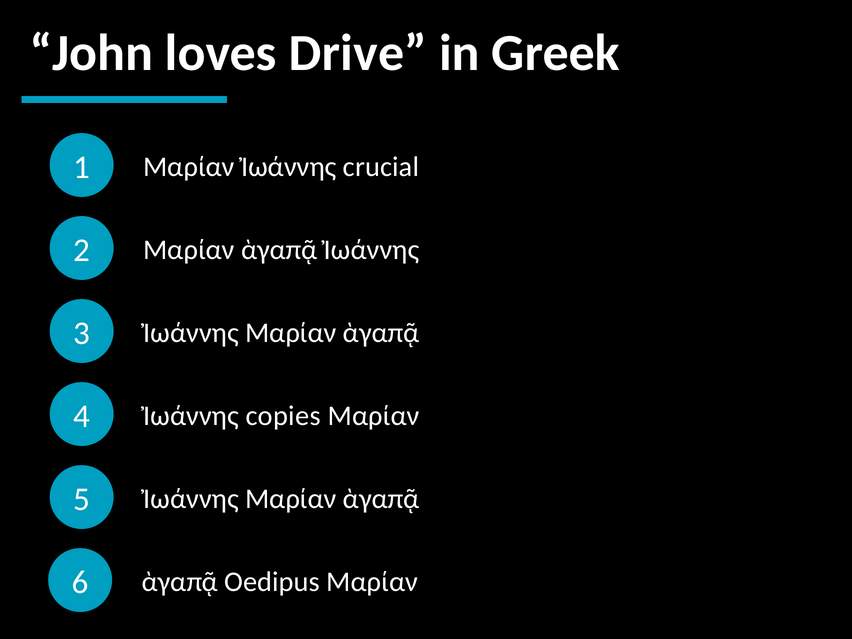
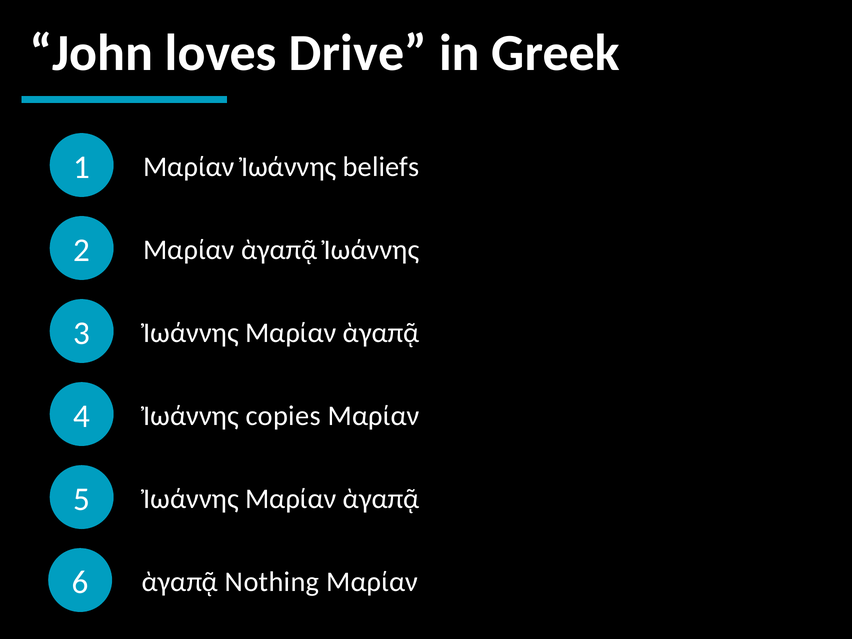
crucial: crucial -> beliefs
Oedipus: Oedipus -> Nothing
